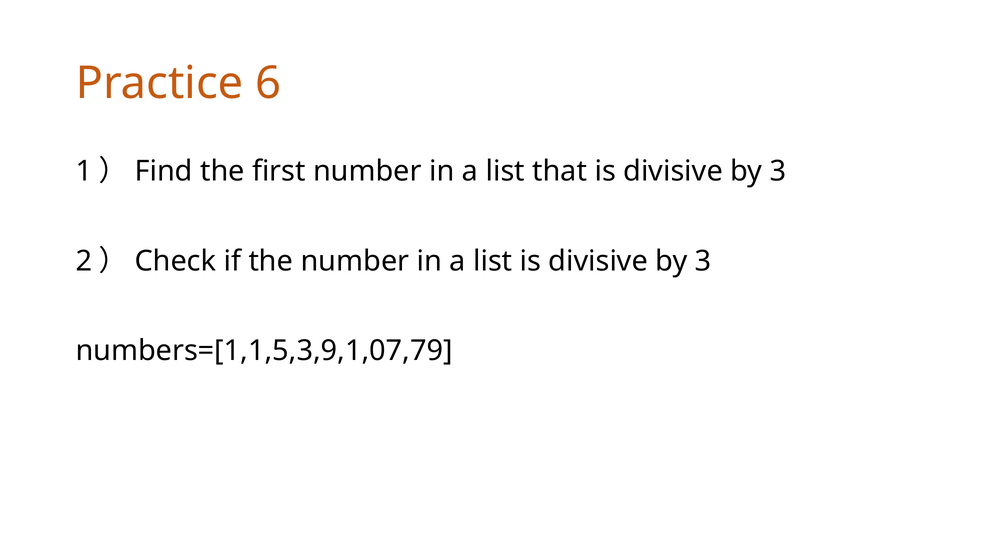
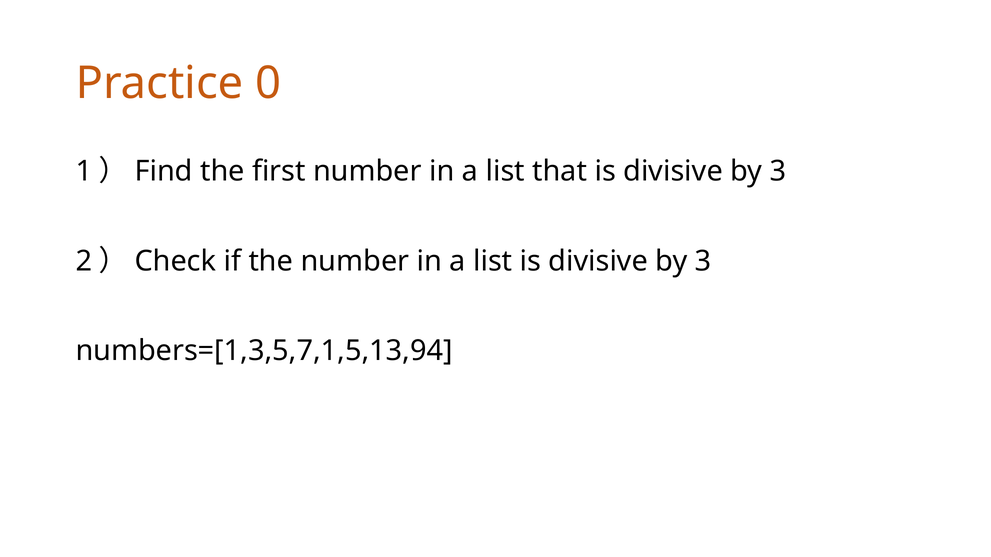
6: 6 -> 0
numbers=[1,1,5,3,9,1,07,79: numbers=[1,1,5,3,9,1,07,79 -> numbers=[1,3,5,7,1,5,13,94
